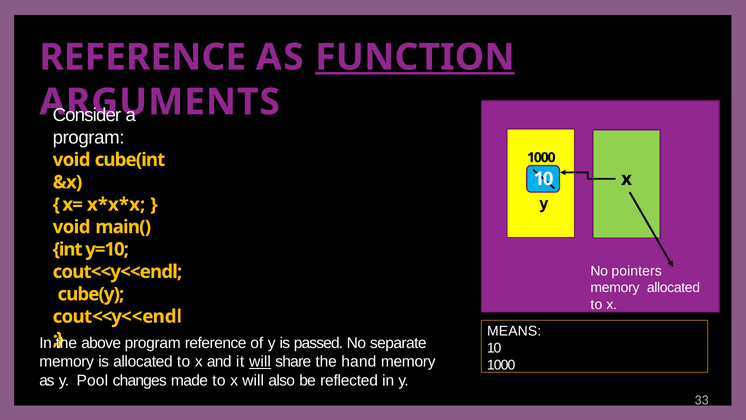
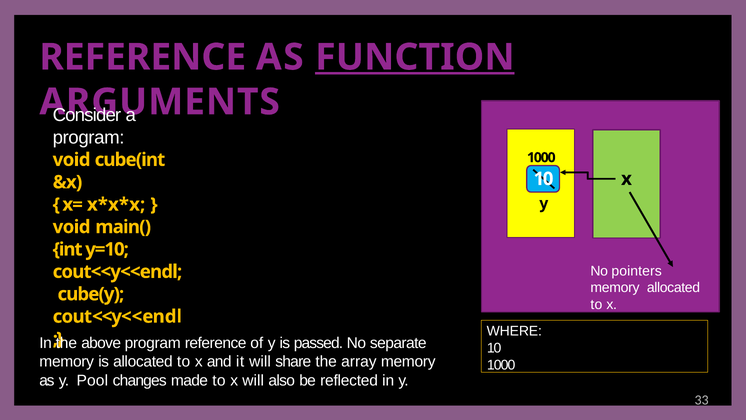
MEANS: MEANS -> WHERE
will at (260, 362) underline: present -> none
hand: hand -> array
